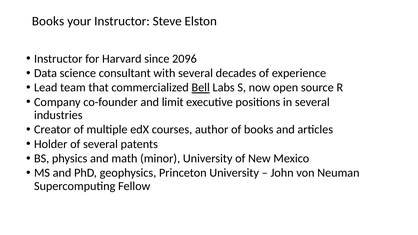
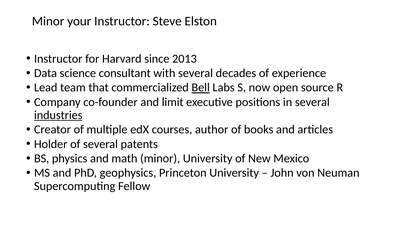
Books at (48, 21): Books -> Minor
2096: 2096 -> 2013
industries underline: none -> present
